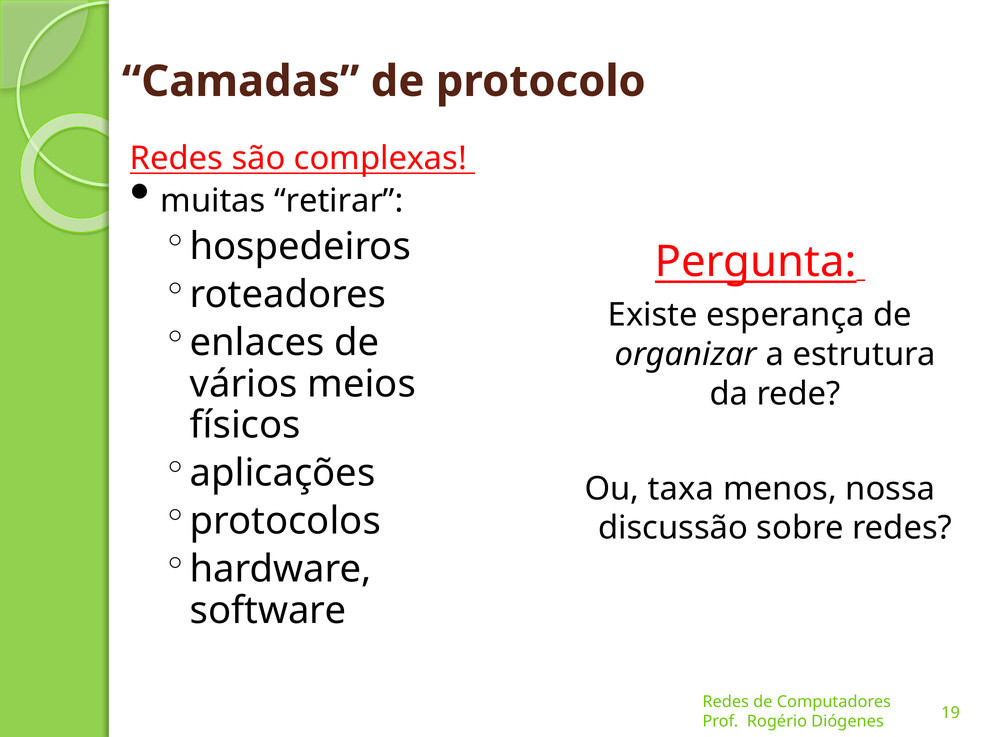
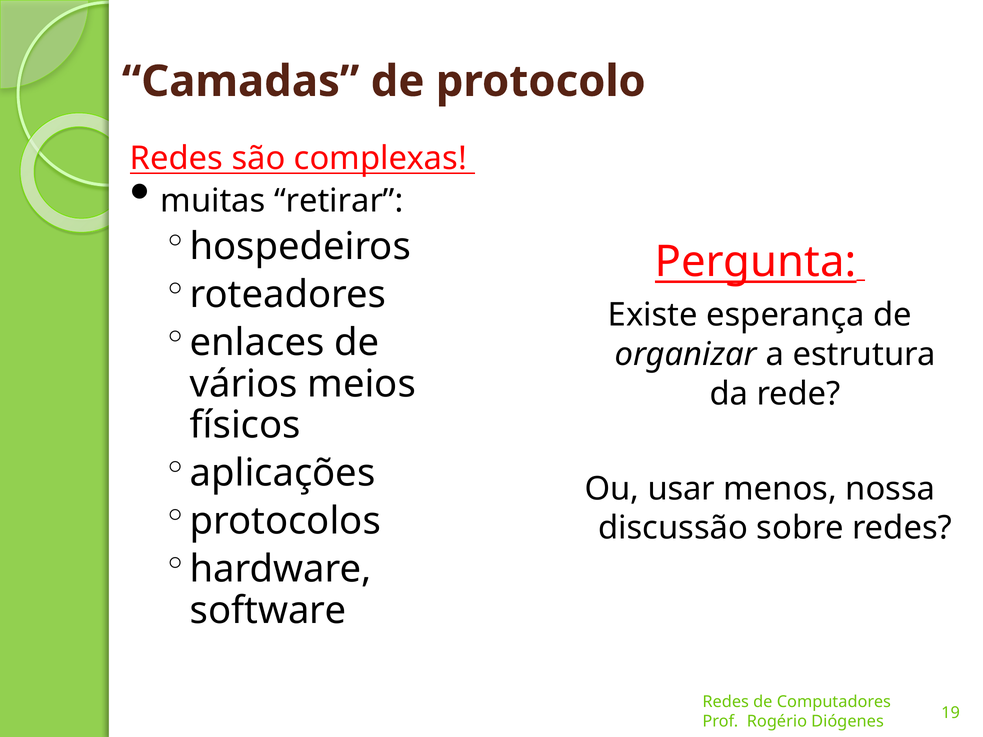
taxa: taxa -> usar
